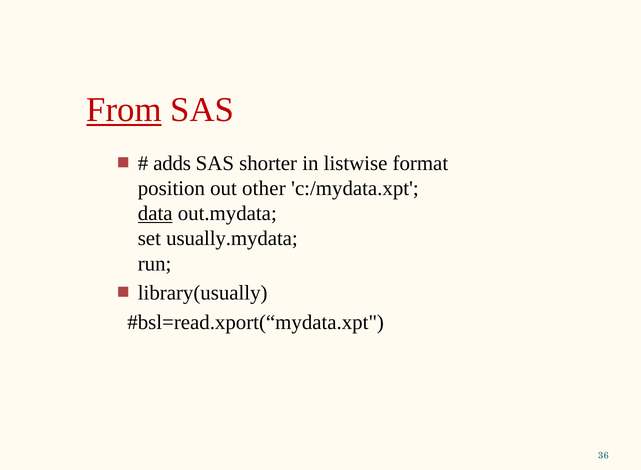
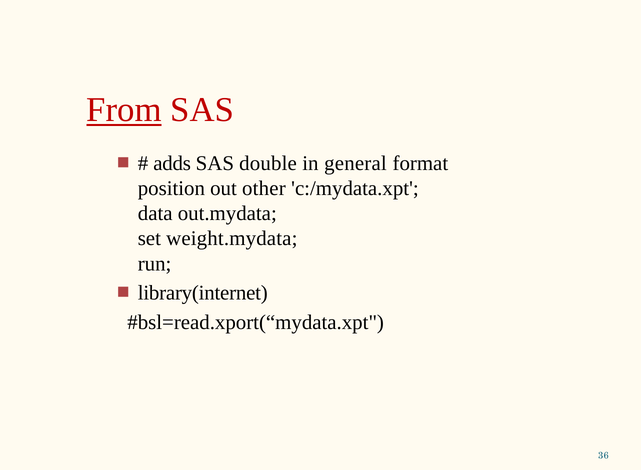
shorter: shorter -> double
listwise: listwise -> general
data underline: present -> none
usually.mydata: usually.mydata -> weight.mydata
library(usually: library(usually -> library(internet
